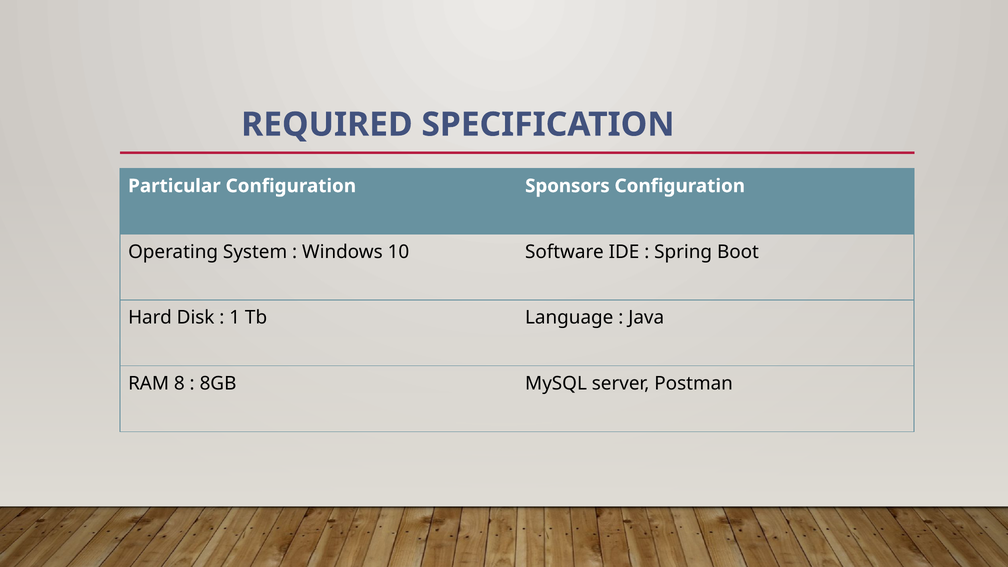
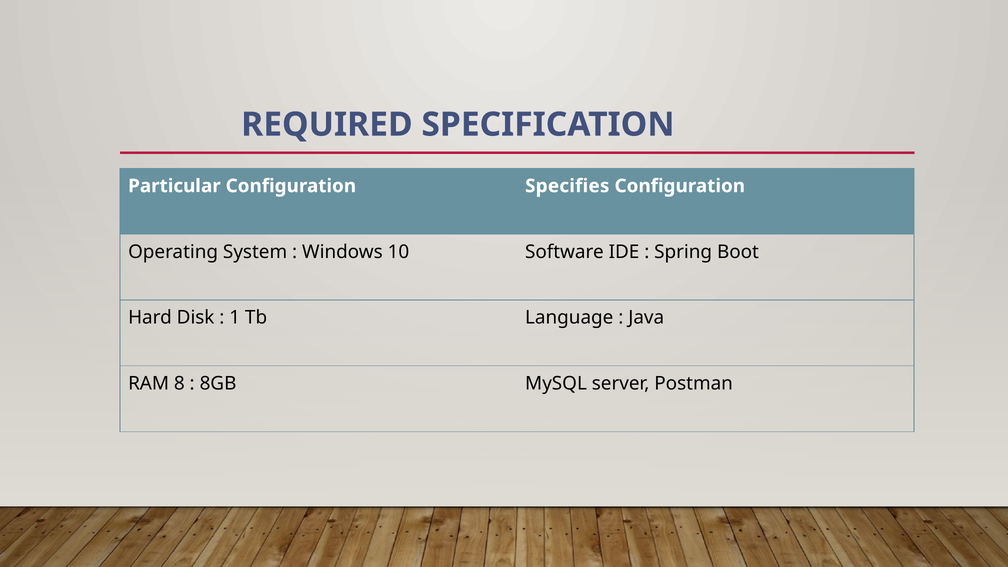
Sponsors: Sponsors -> Specifies
